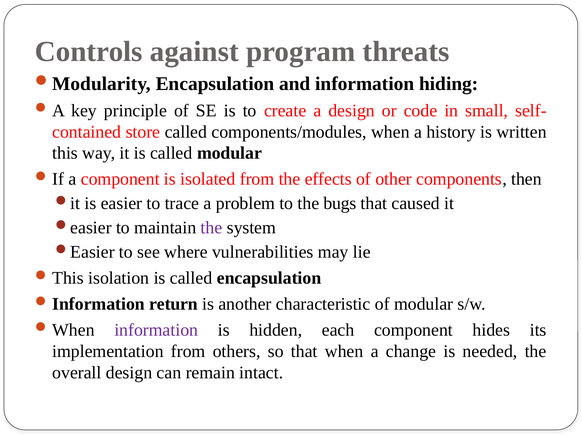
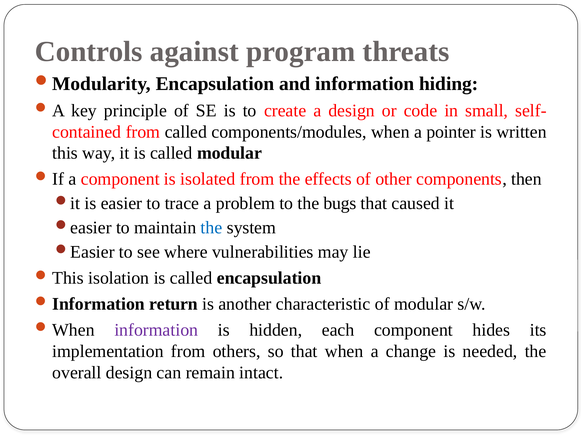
store at (143, 132): store -> from
history: history -> pointer
the at (211, 228) colour: purple -> blue
